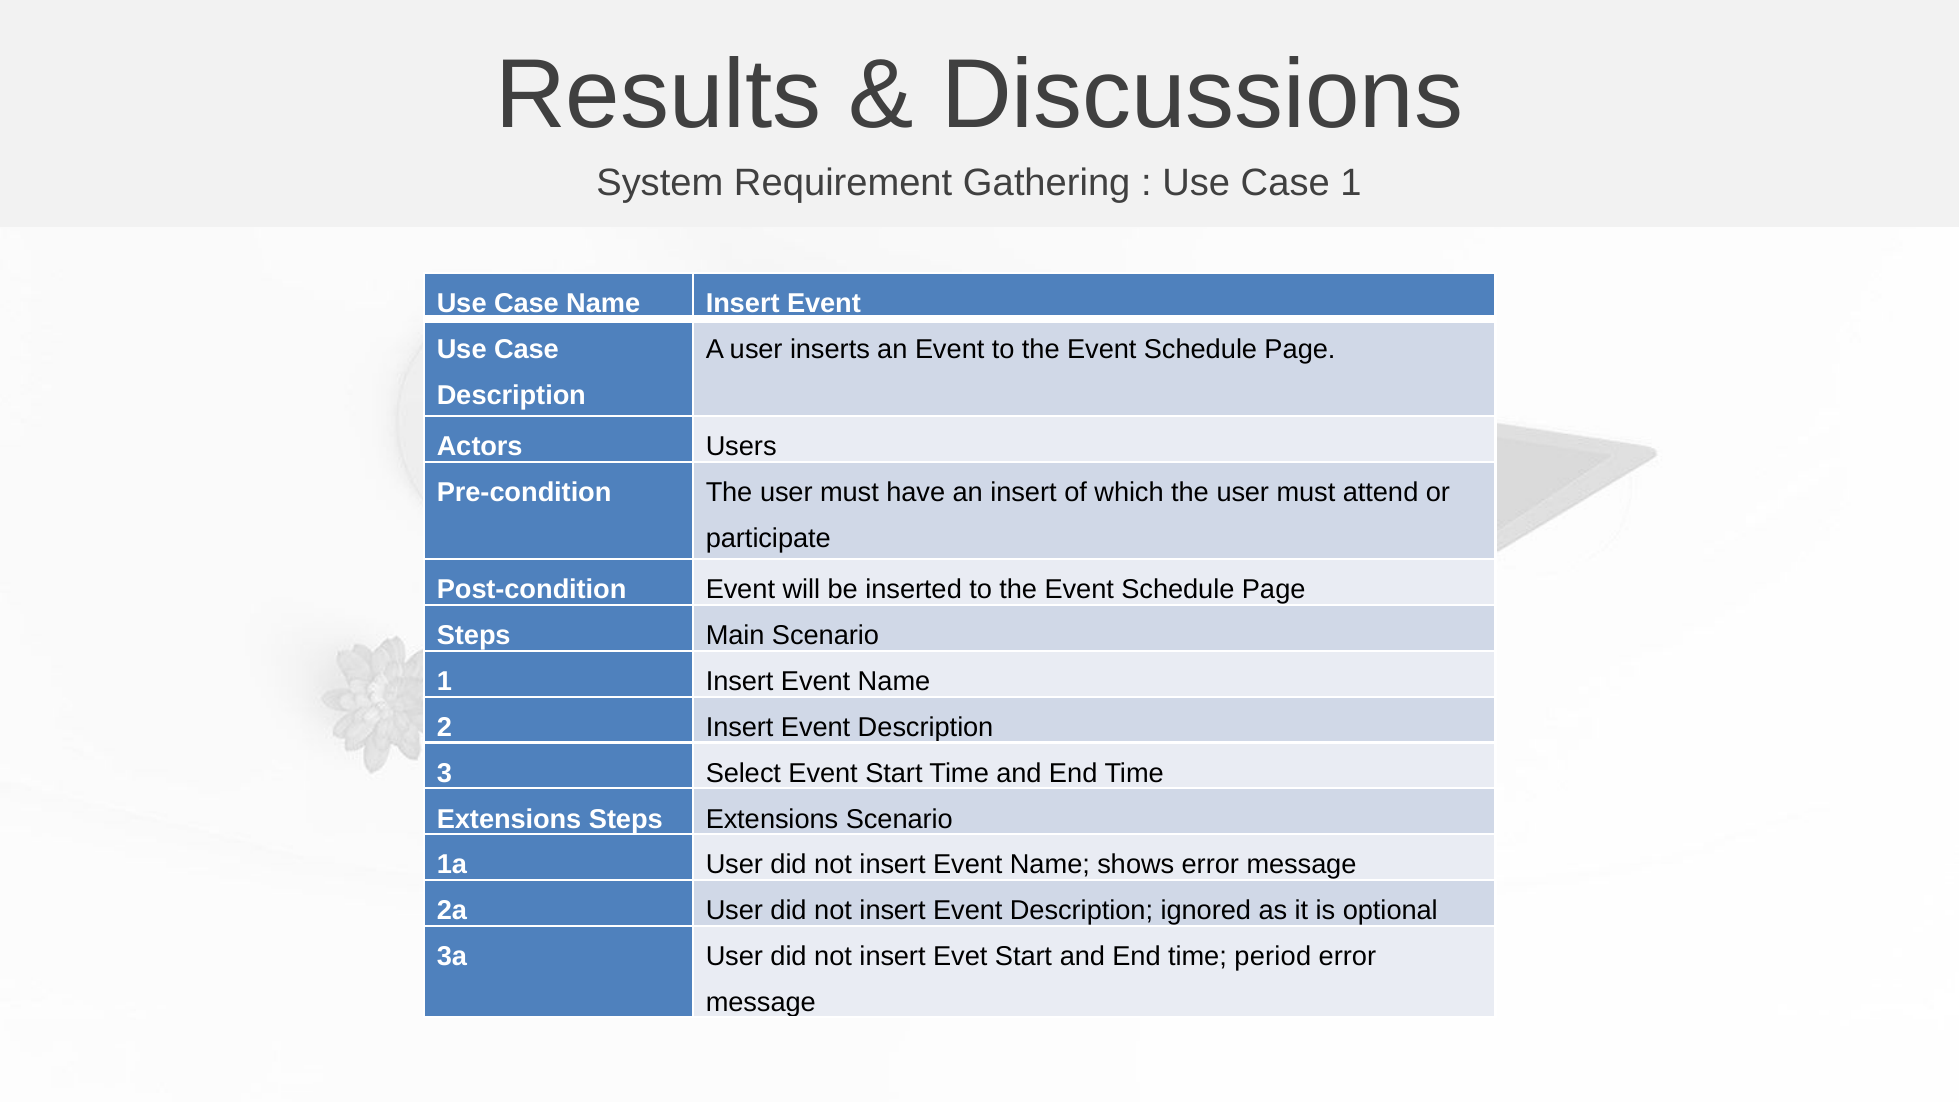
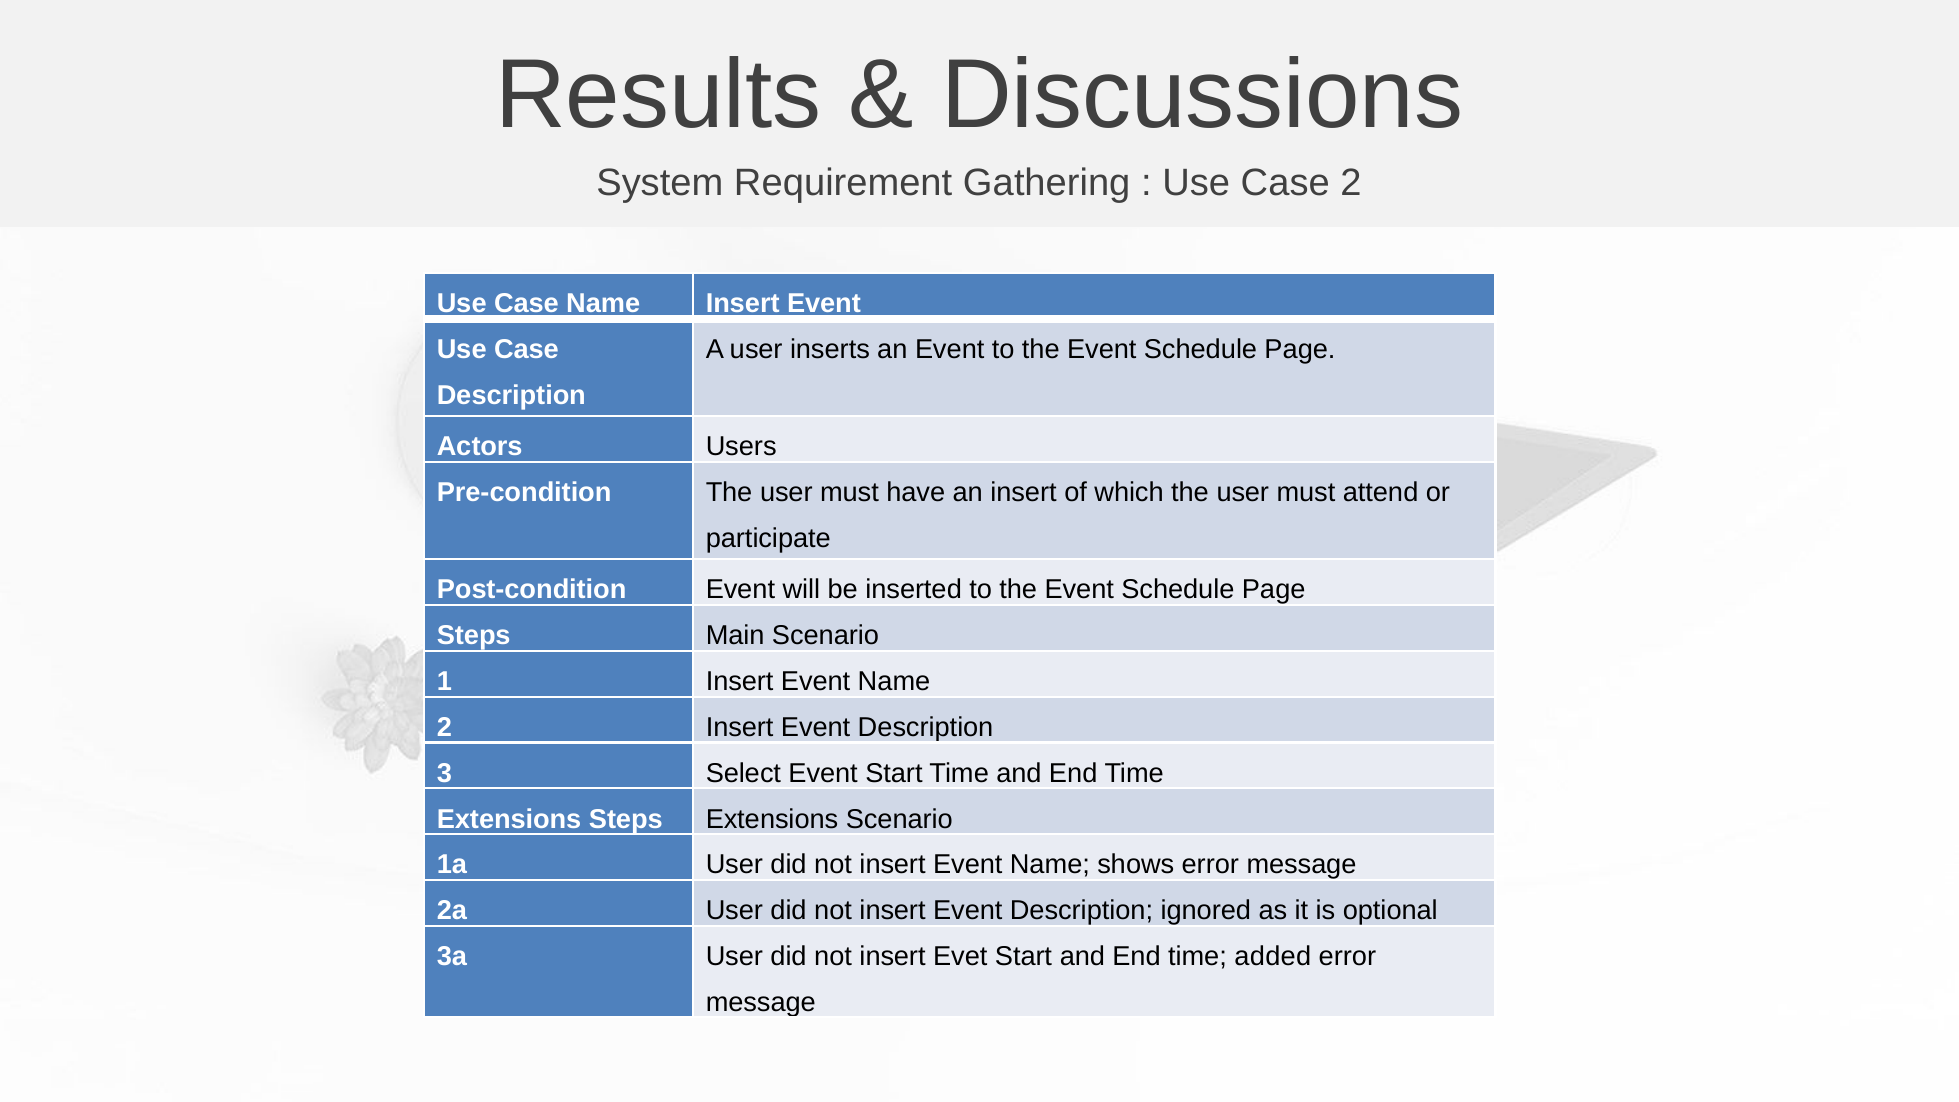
Case 1: 1 -> 2
period: period -> added
